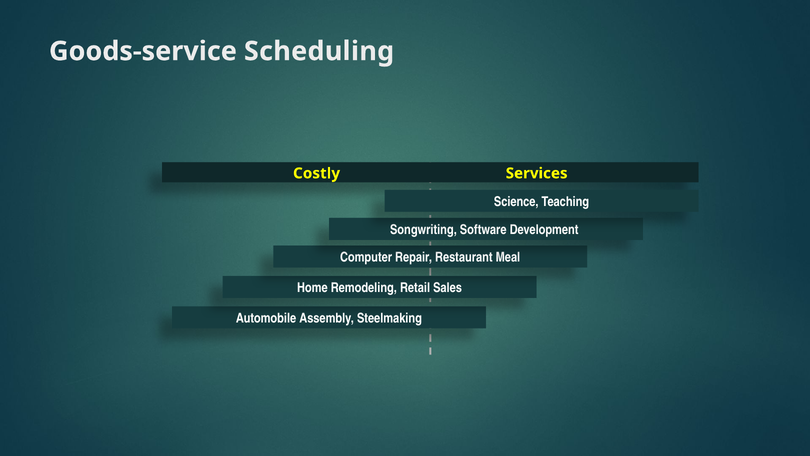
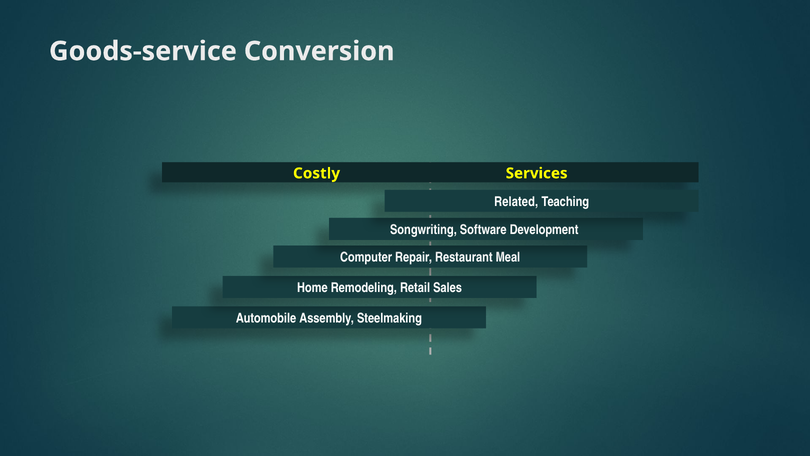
Scheduling: Scheduling -> Conversion
Science: Science -> Related
